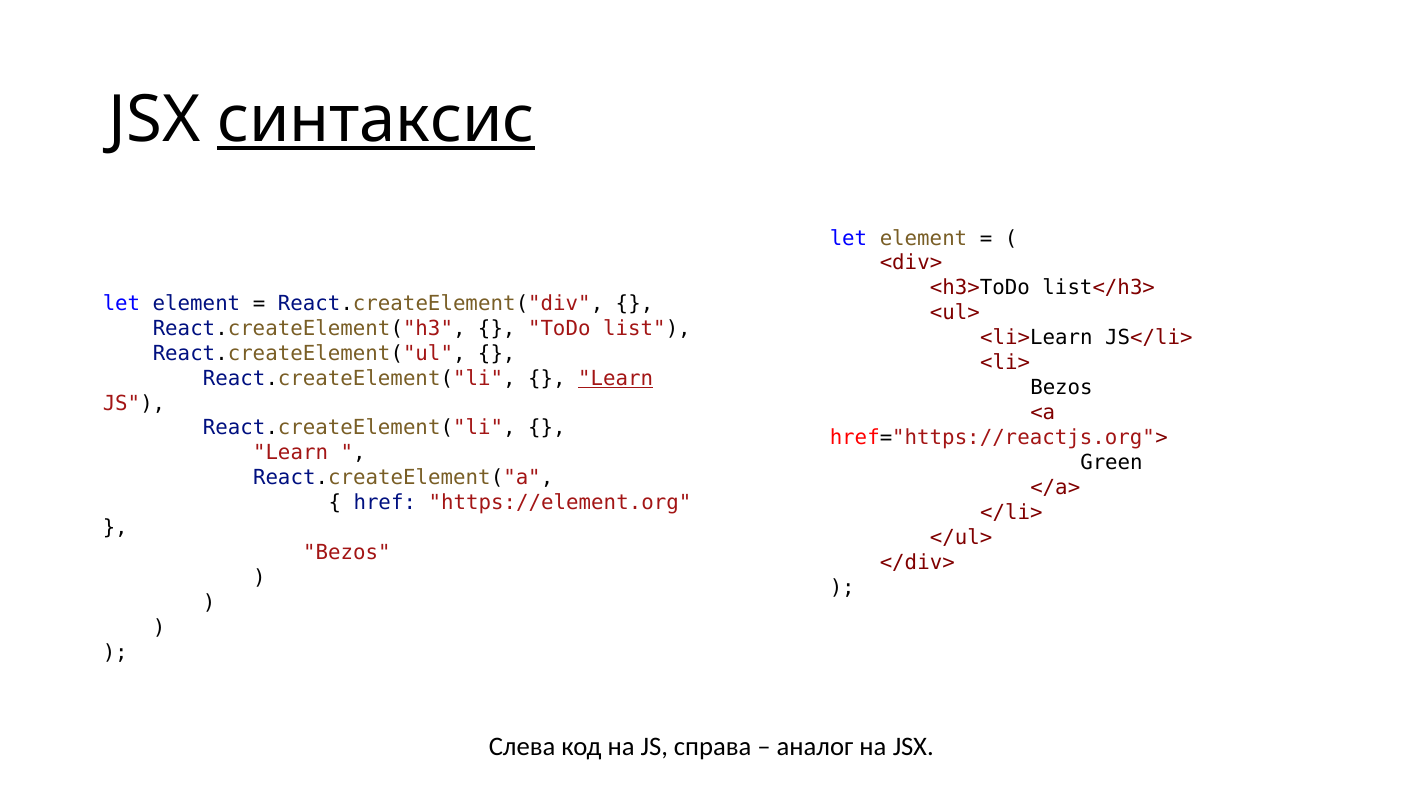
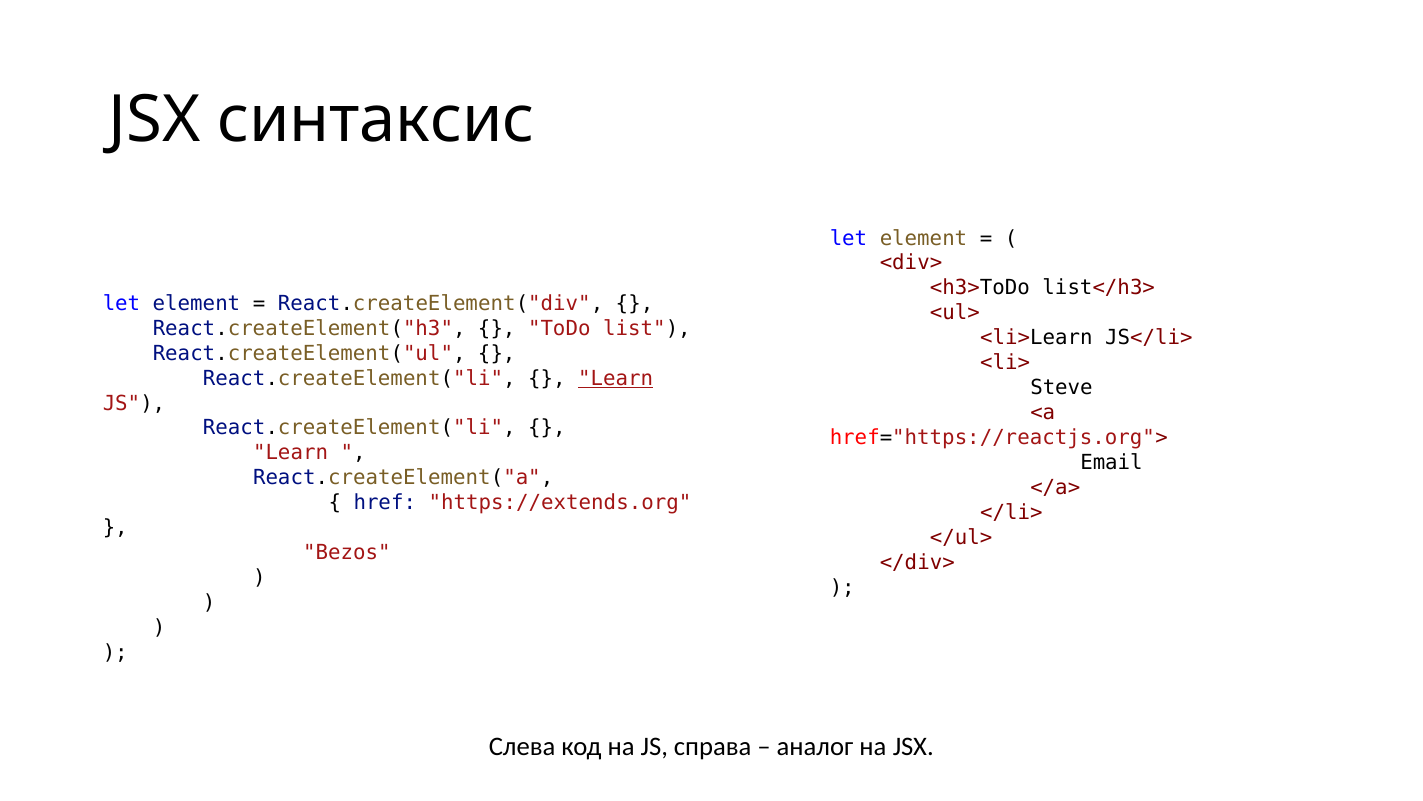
синтаксис underline: present -> none
Bezos at (1061, 387): Bezos -> Steve
Green: Green -> Email
https://element.org: https://element.org -> https://extends.org
